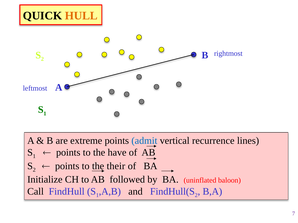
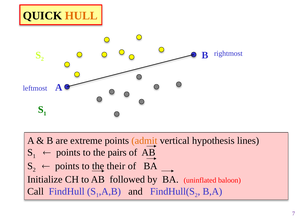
admit colour: blue -> orange
recurrence: recurrence -> hypothesis
have: have -> pairs
